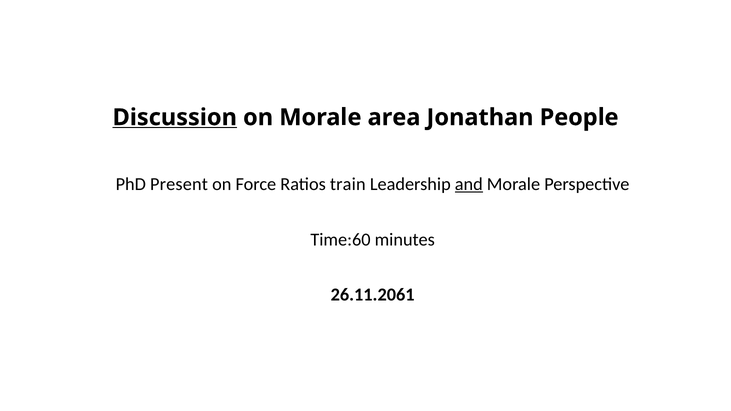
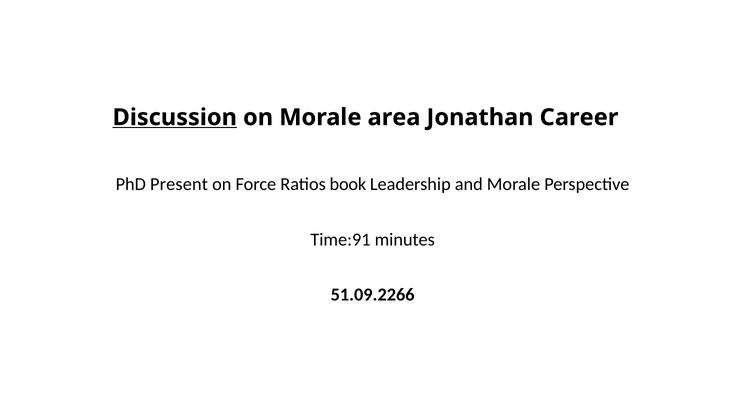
People: People -> Career
train: train -> book
and underline: present -> none
Time:60: Time:60 -> Time:91
26.11.2061: 26.11.2061 -> 51.09.2266
